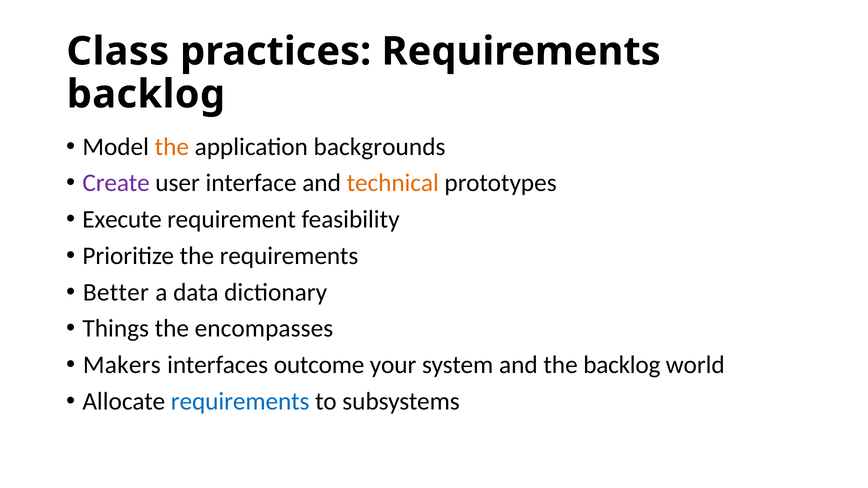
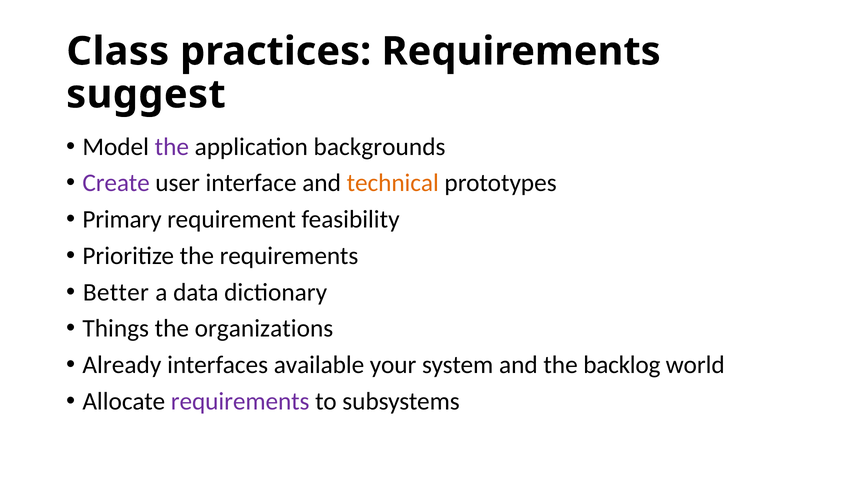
backlog at (146, 94): backlog -> suggest
the at (172, 147) colour: orange -> purple
Execute: Execute -> Primary
encompasses: encompasses -> organizations
Makers: Makers -> Already
outcome: outcome -> available
requirements at (240, 402) colour: blue -> purple
